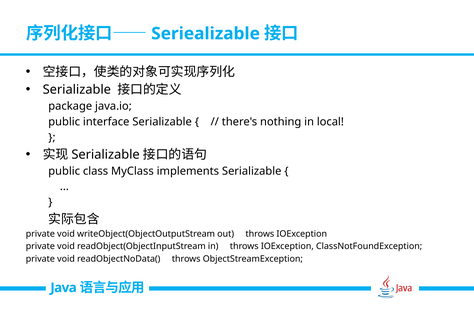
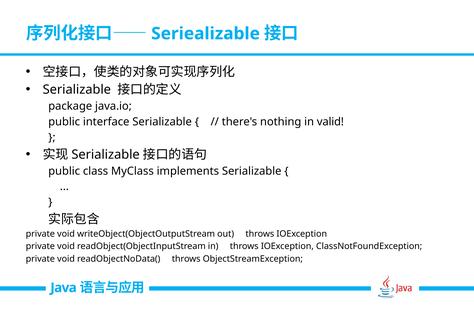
local: local -> valid
